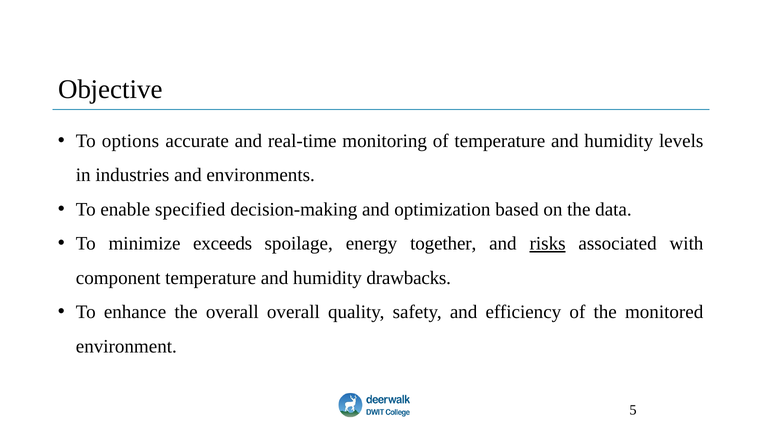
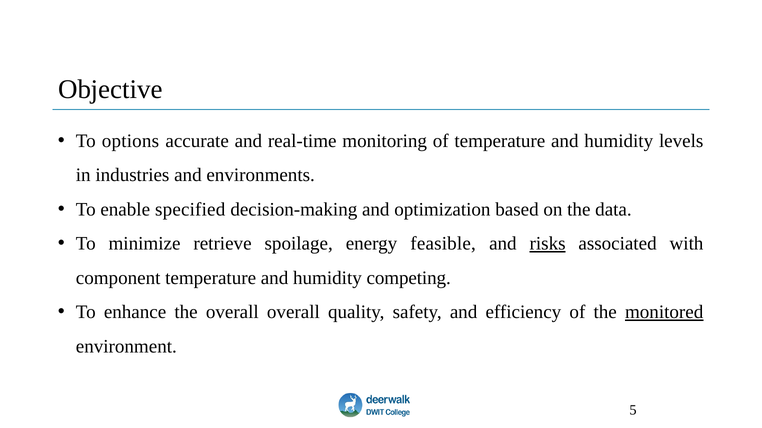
exceeds: exceeds -> retrieve
together: together -> feasible
drawbacks: drawbacks -> competing
monitored underline: none -> present
